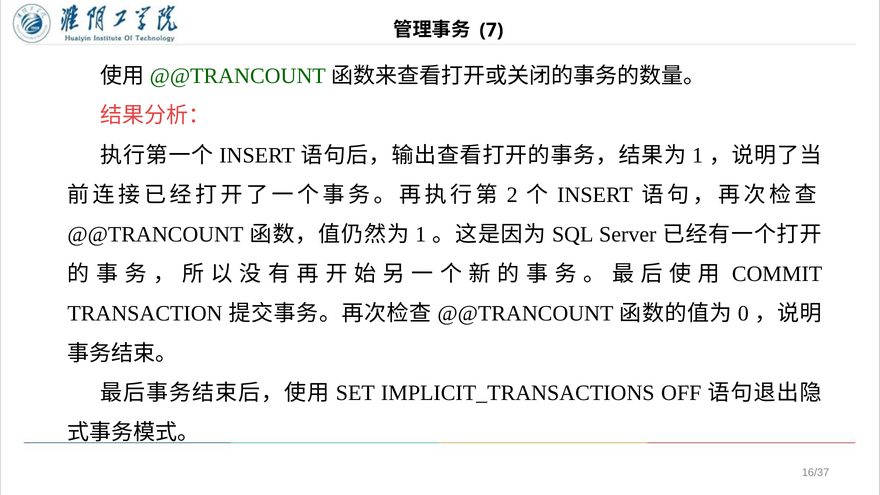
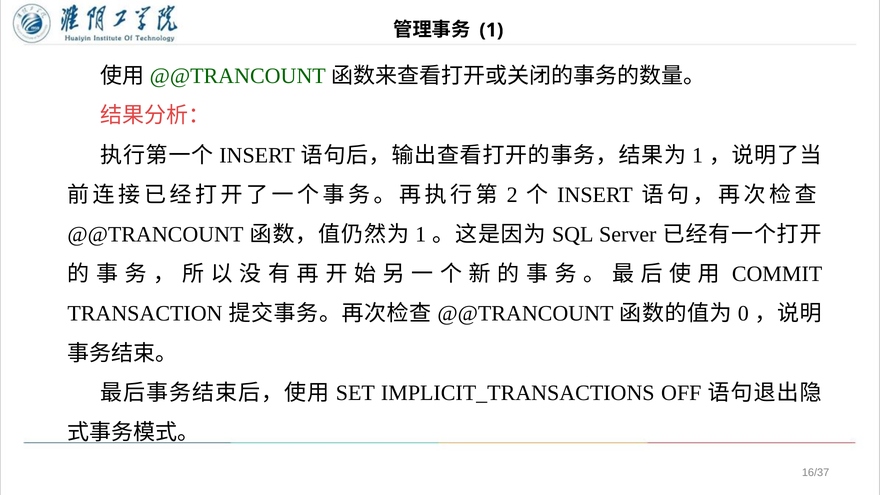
7 at (491, 30): 7 -> 1
